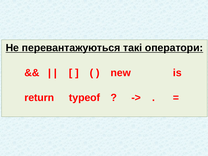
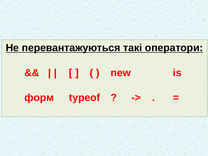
return: return -> форм
